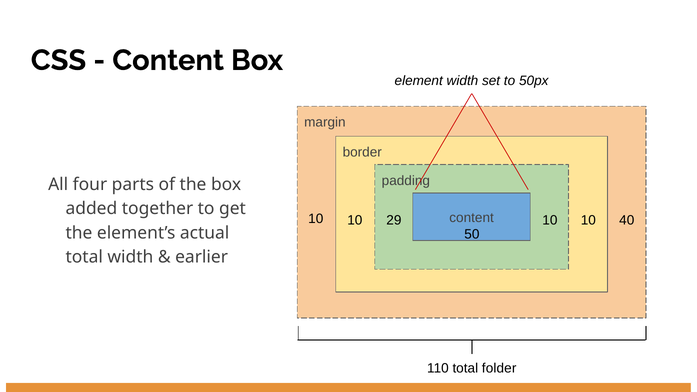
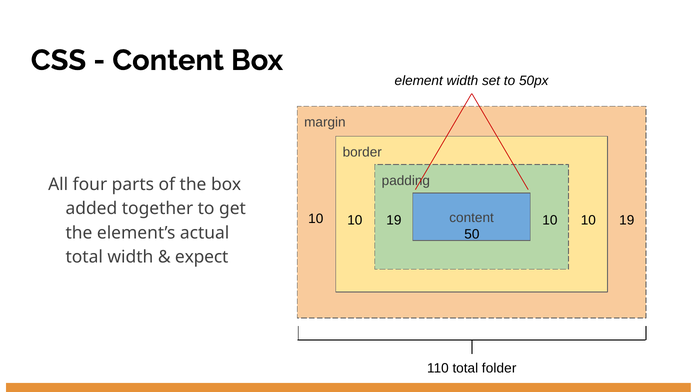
29 at (394, 220): 29 -> 19
40 at (627, 220): 40 -> 19
earlier: earlier -> expect
